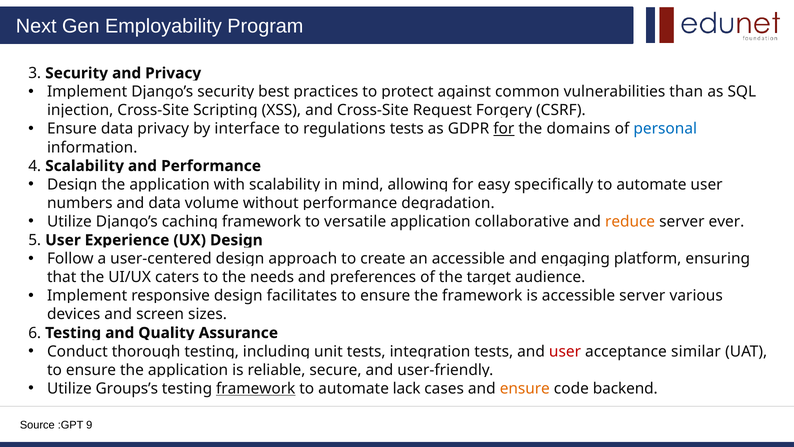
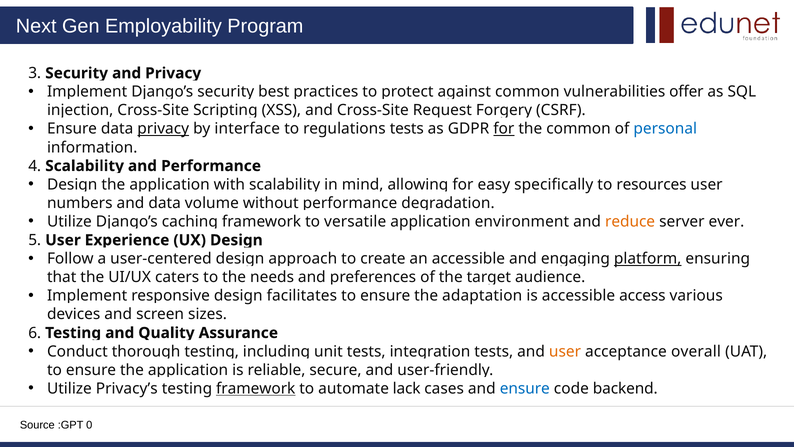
than: than -> offer
privacy at (163, 129) underline: none -> present
the domains: domains -> common
automate at (651, 184): automate -> resources
collaborative: collaborative -> environment
platform underline: none -> present
the framework: framework -> adaptation
accessible server: server -> access
user at (565, 351) colour: red -> orange
similar: similar -> overall
Groups’s: Groups’s -> Privacy’s
ensure at (525, 388) colour: orange -> blue
9: 9 -> 0
